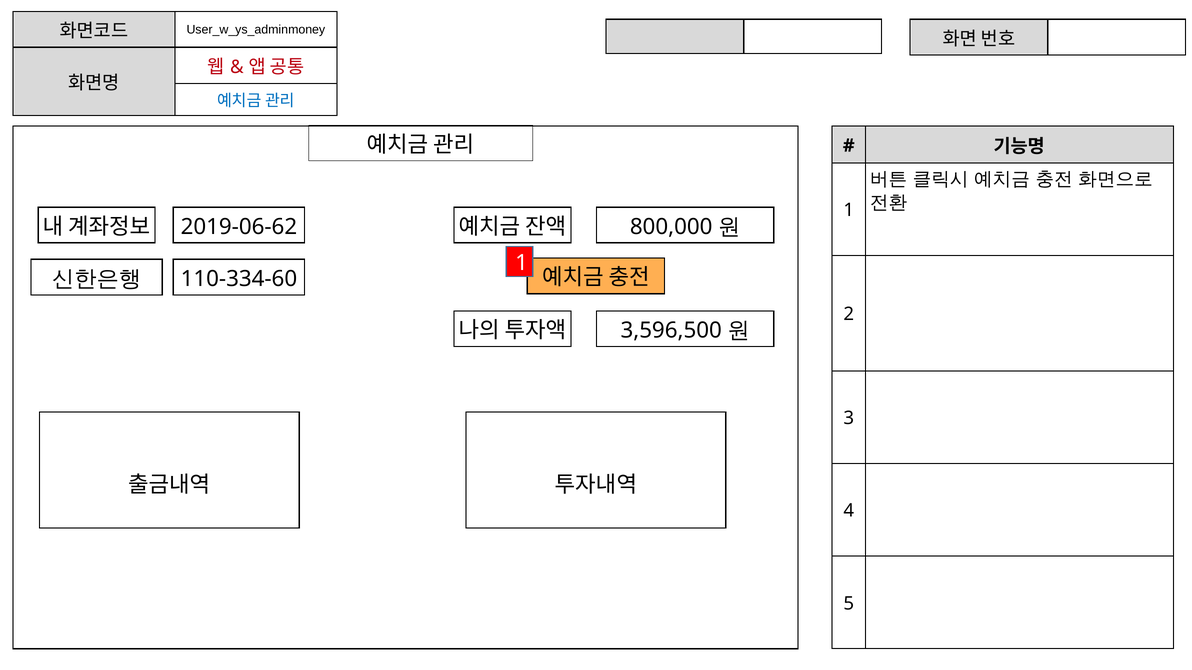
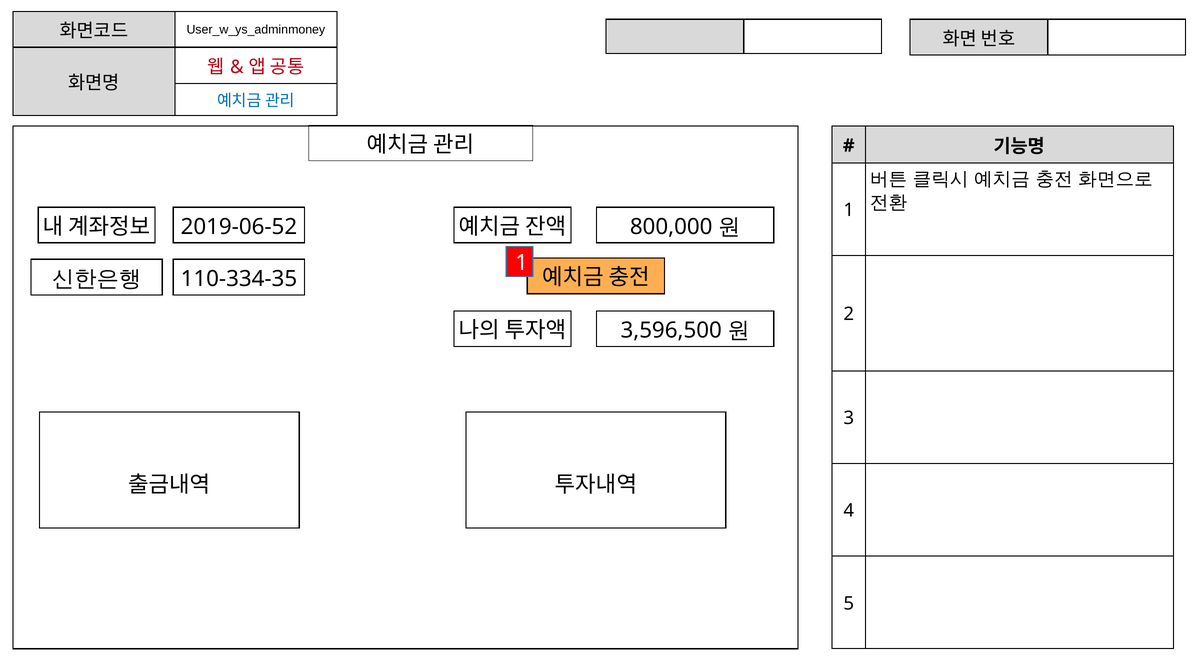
2019-06-62: 2019-06-62 -> 2019-06-52
110-334-60: 110-334-60 -> 110-334-35
